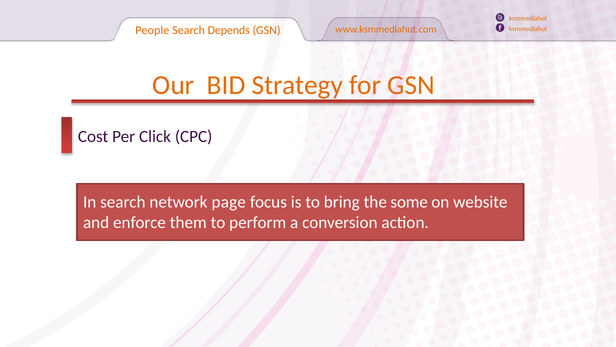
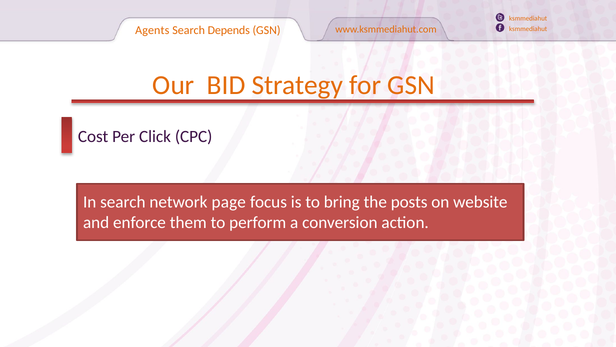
People: People -> Agents
some: some -> posts
